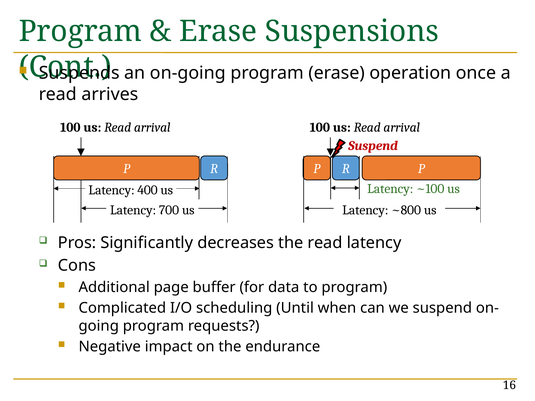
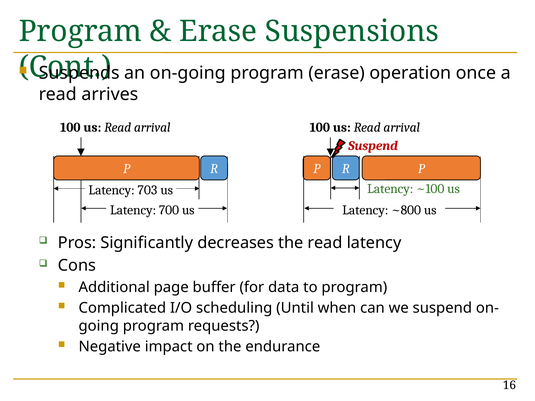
400: 400 -> 703
